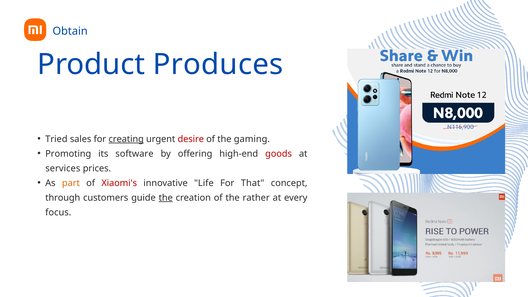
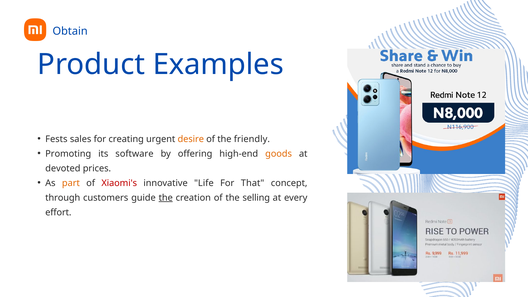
Produces: Produces -> Examples
Tried: Tried -> Fests
creating underline: present -> none
desire colour: red -> orange
gaming: gaming -> friendly
goods colour: red -> orange
services: services -> devoted
rather: rather -> selling
focus: focus -> effort
